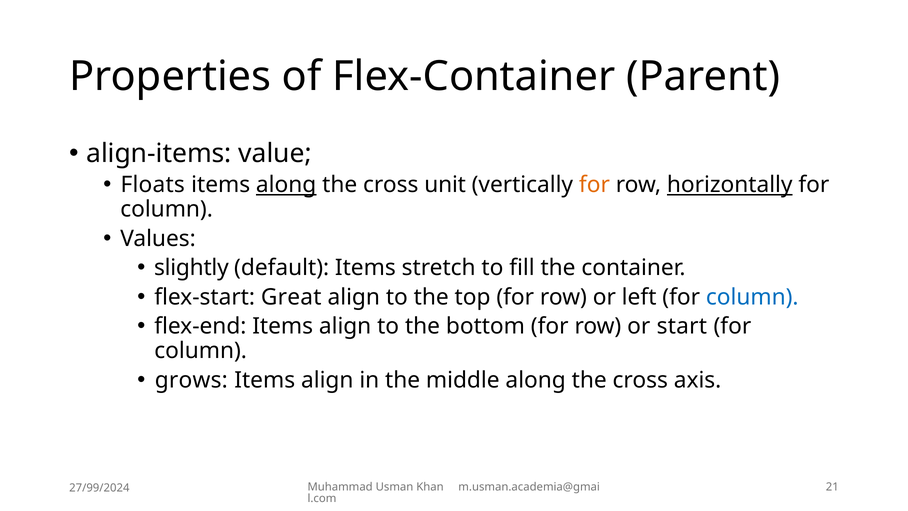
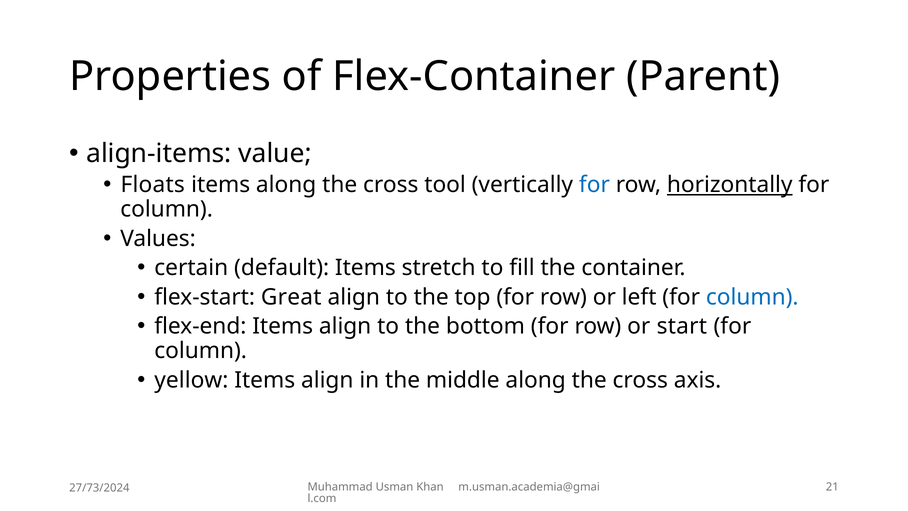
along at (286, 185) underline: present -> none
unit: unit -> tool
for at (594, 185) colour: orange -> blue
slightly: slightly -> certain
grows: grows -> yellow
27/99/2024: 27/99/2024 -> 27/73/2024
